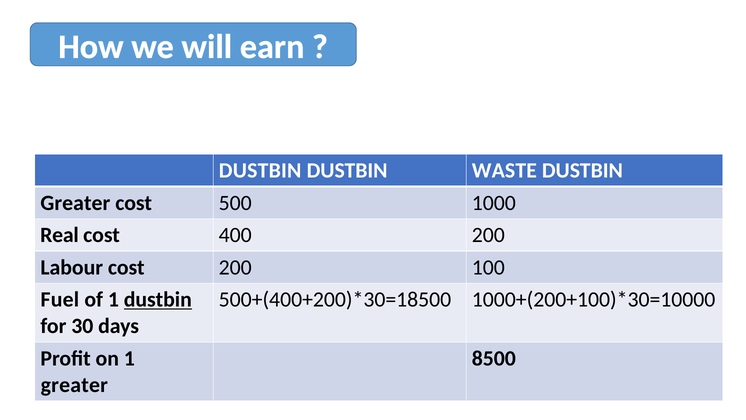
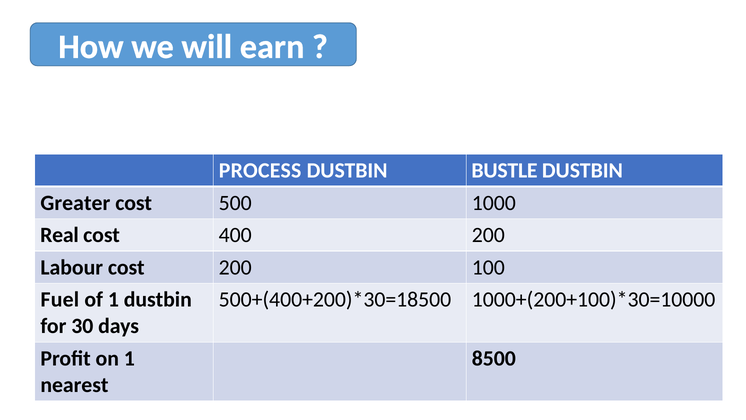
DUSTBIN at (260, 171): DUSTBIN -> PROCESS
WASTE: WASTE -> BUSTLE
dustbin at (158, 299) underline: present -> none
greater at (74, 385): greater -> nearest
